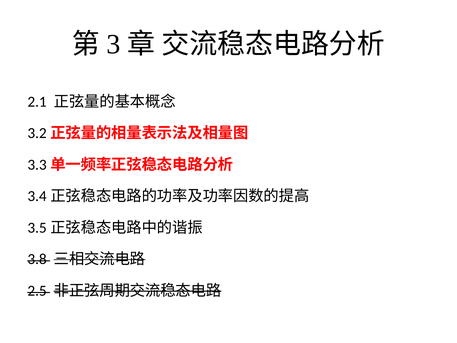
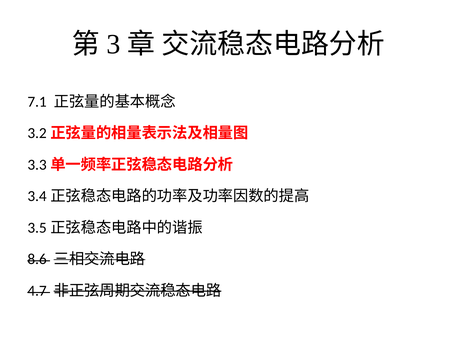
2.1: 2.1 -> 7.1
3.8: 3.8 -> 8.6
2.5: 2.5 -> 4.7
